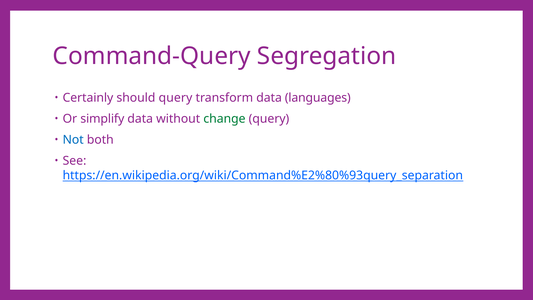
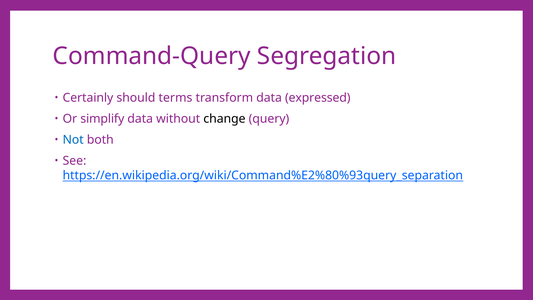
should query: query -> terms
languages: languages -> expressed
change colour: green -> black
